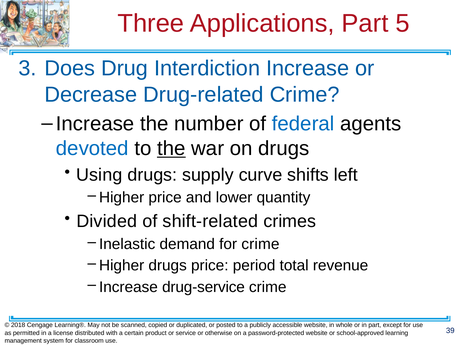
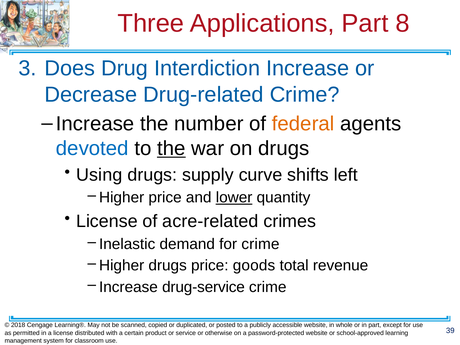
5: 5 -> 8
federal colour: blue -> orange
lower underline: none -> present
Divided at (107, 221): Divided -> License
shift-related: shift-related -> acre-related
period: period -> goods
